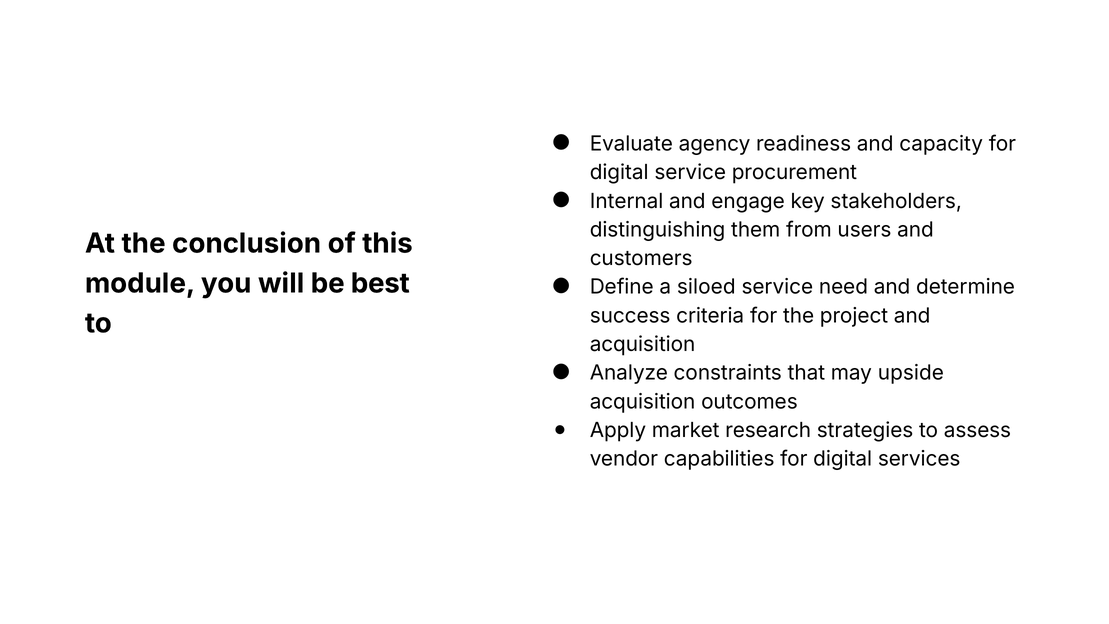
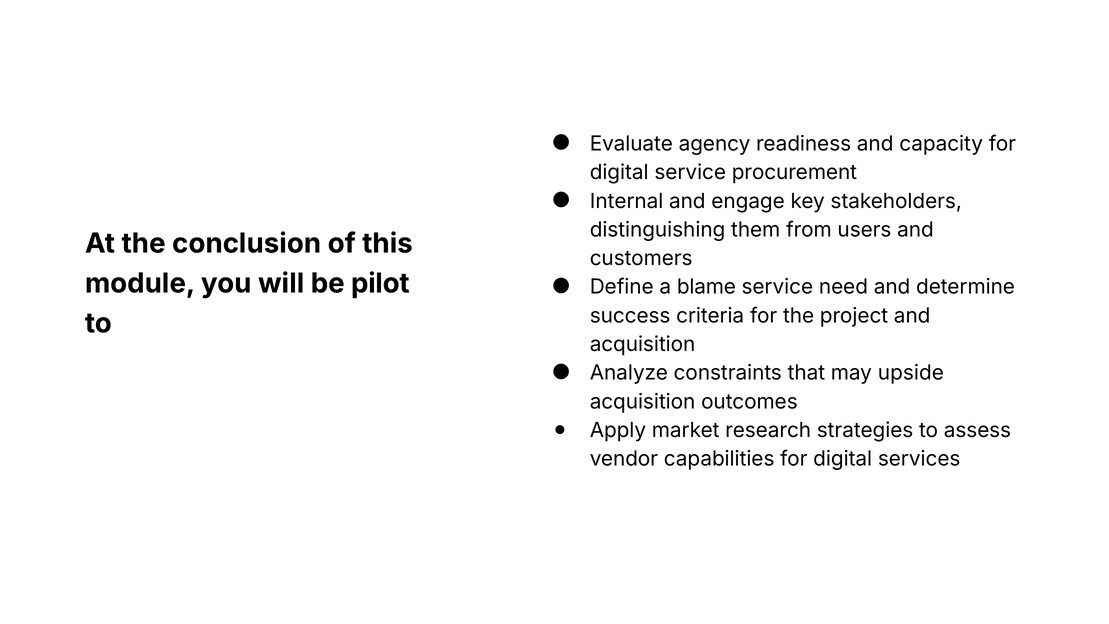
best: best -> pilot
siloed: siloed -> blame
